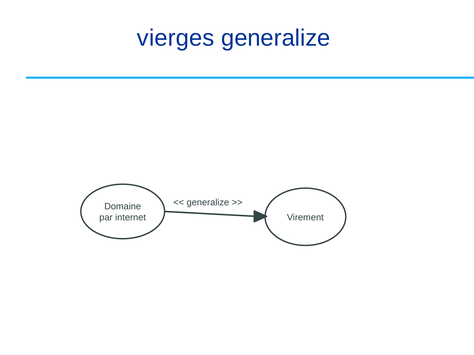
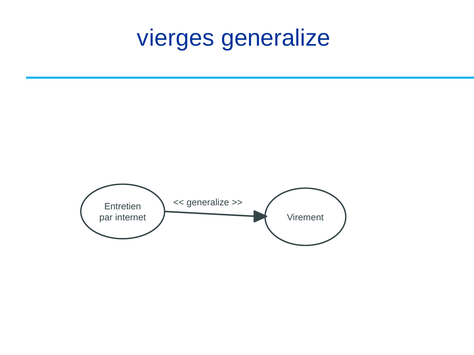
Domaine: Domaine -> Entretien
